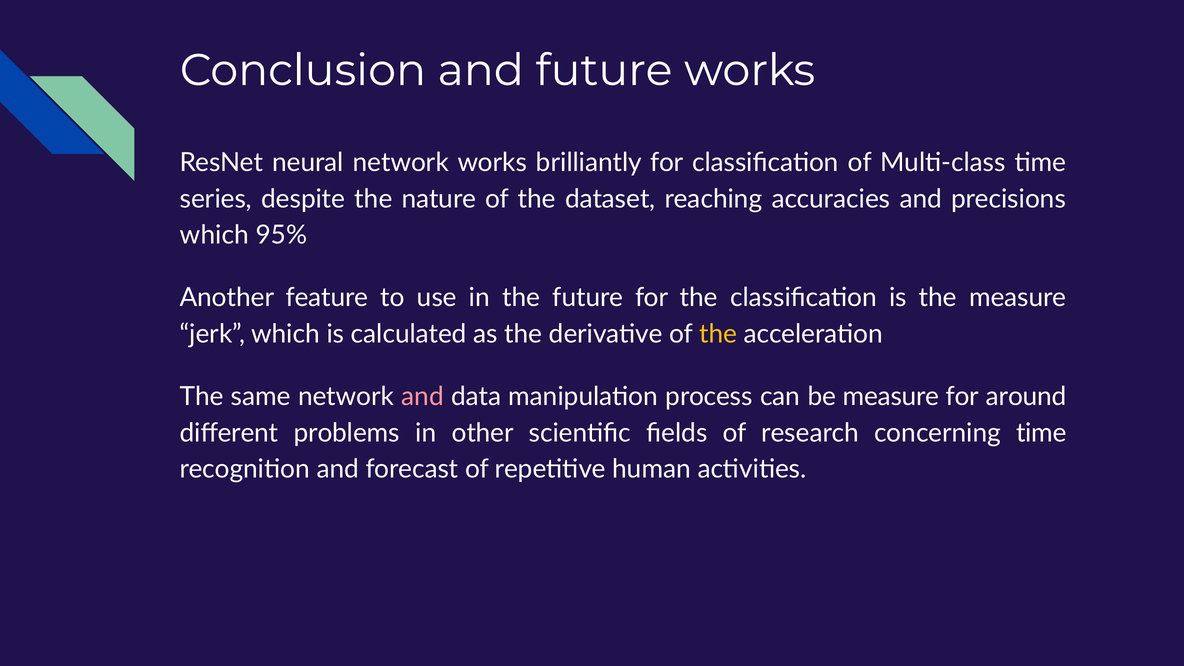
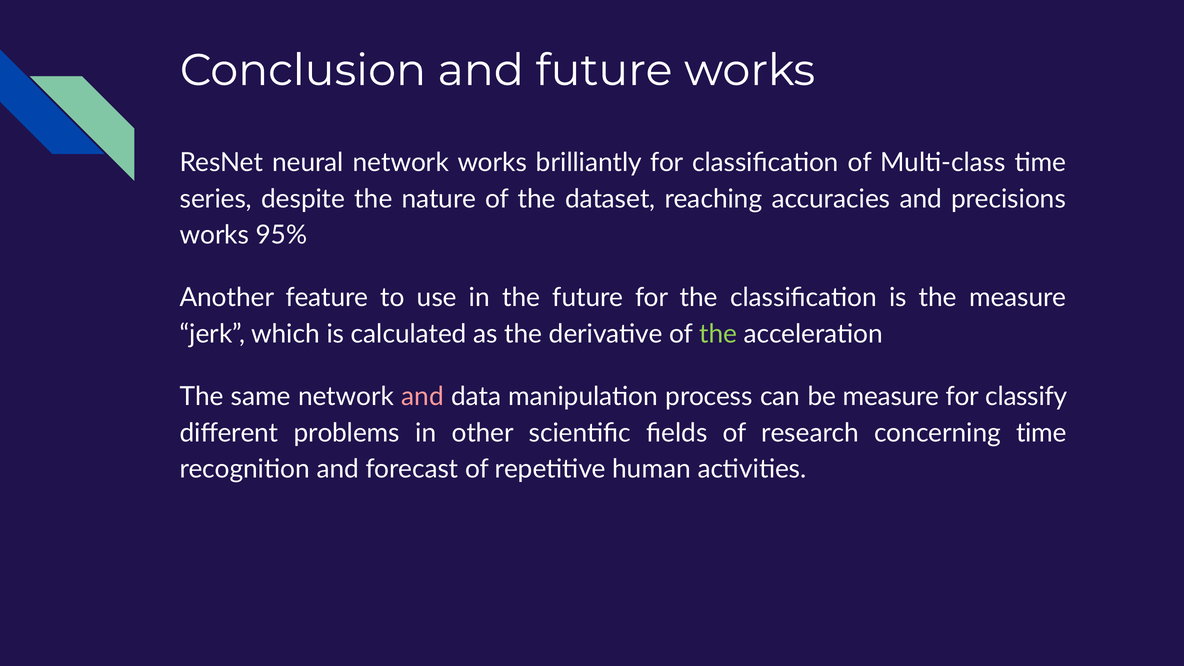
which at (214, 235): which -> works
the at (718, 334) colour: yellow -> light green
around: around -> classify
